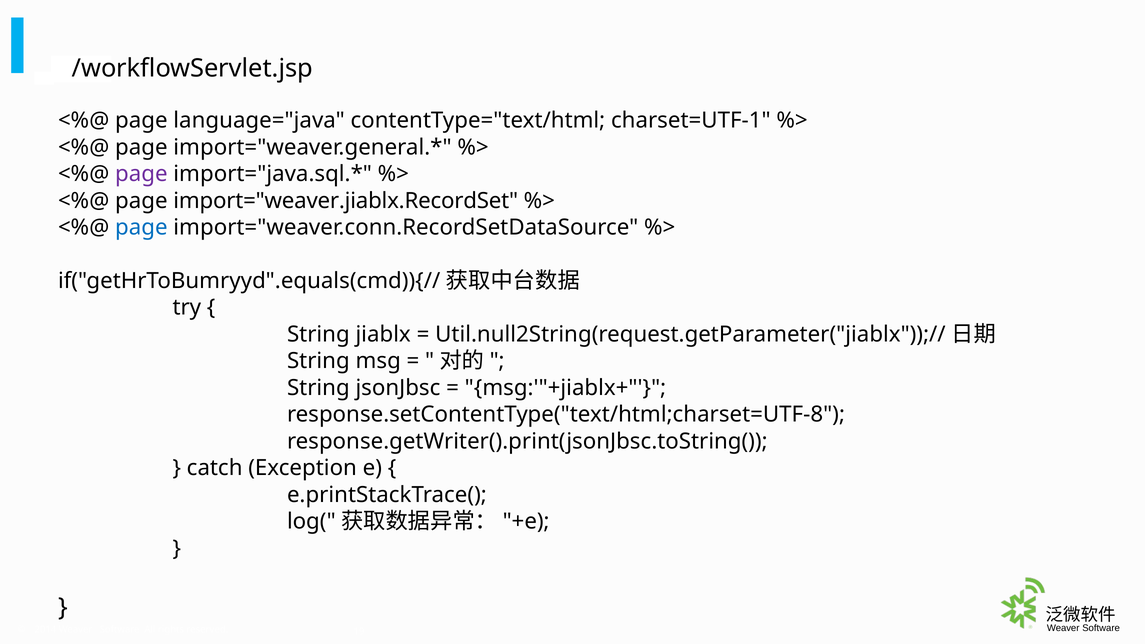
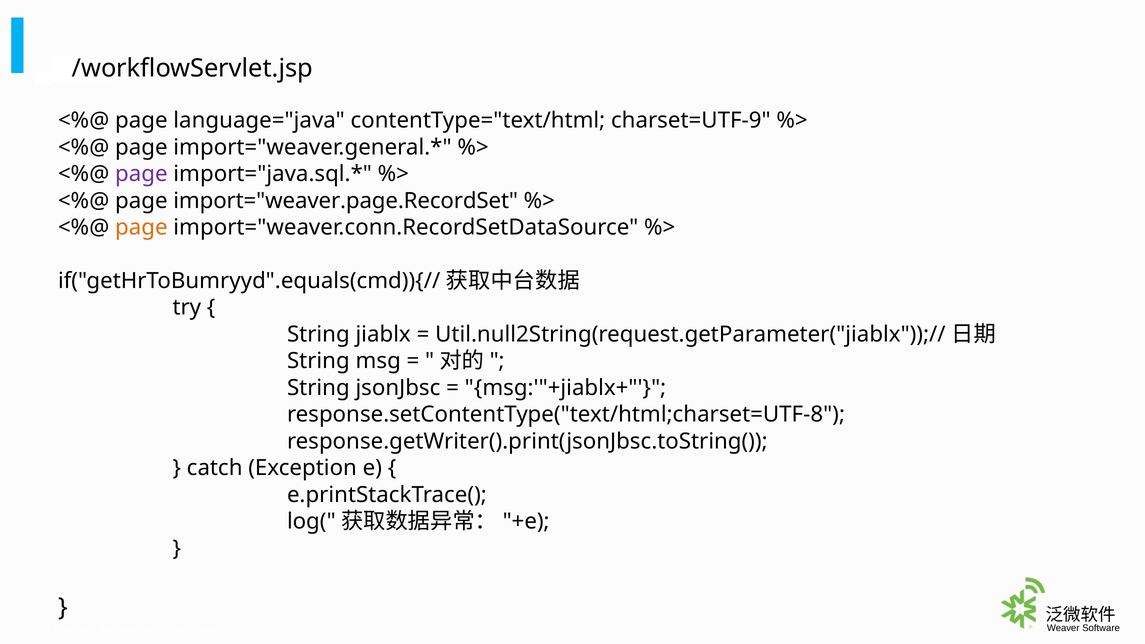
charset=UTF-1: charset=UTF-1 -> charset=UTF-9
import="weaver.jiablx.RecordSet: import="weaver.jiablx.RecordSet -> import="weaver.page.RecordSet
page at (141, 227) colour: blue -> orange
